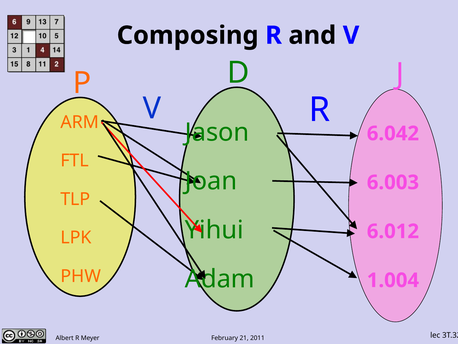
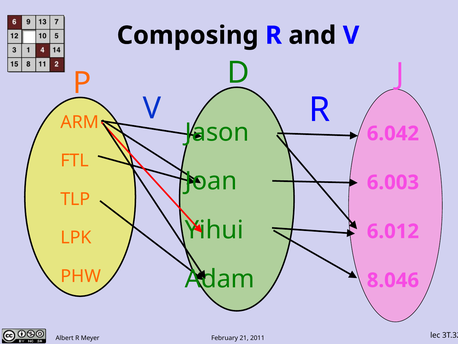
1.004: 1.004 -> 8.046
